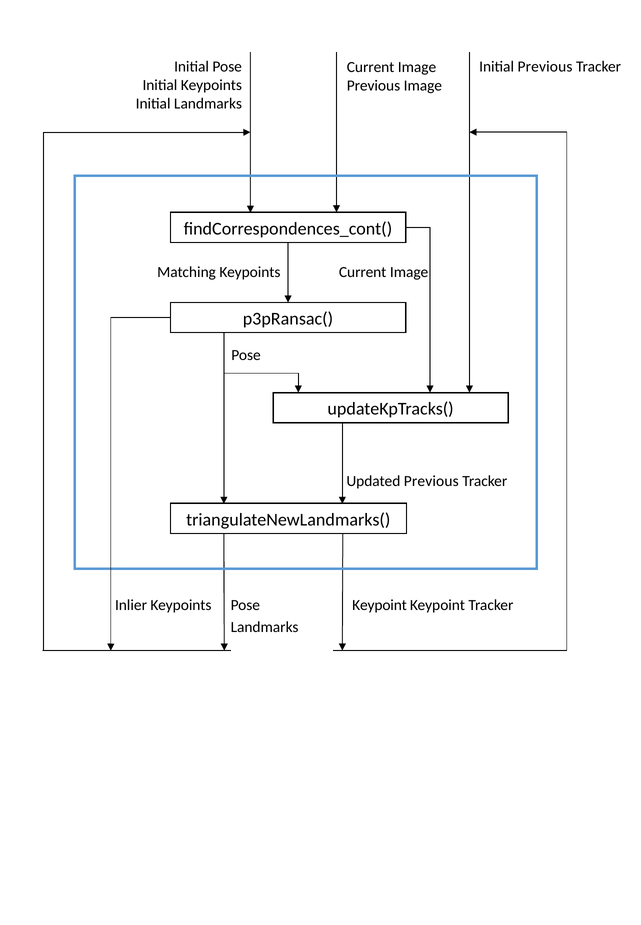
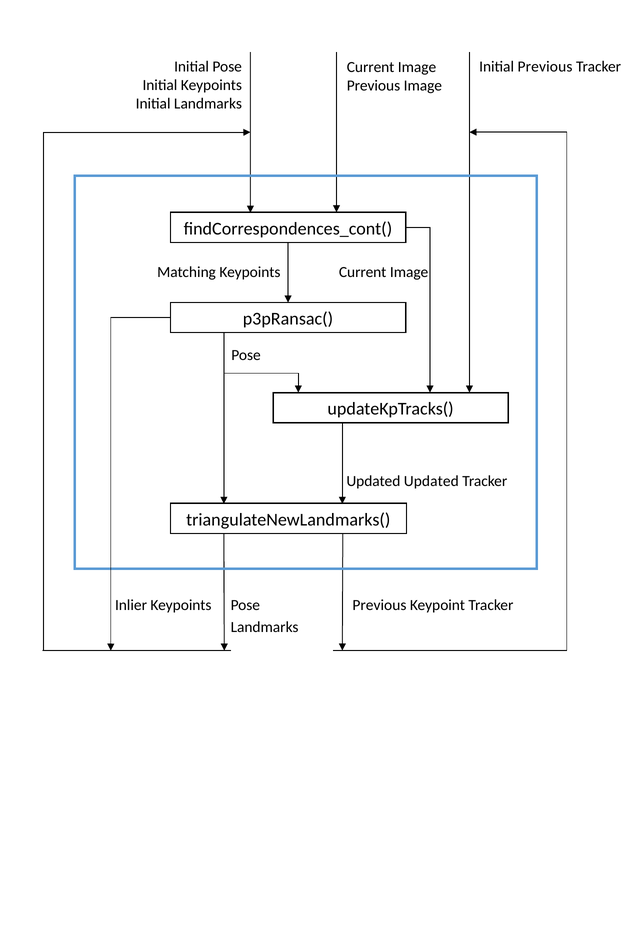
Updated Previous: Previous -> Updated
Keypoints Keypoint: Keypoint -> Previous
